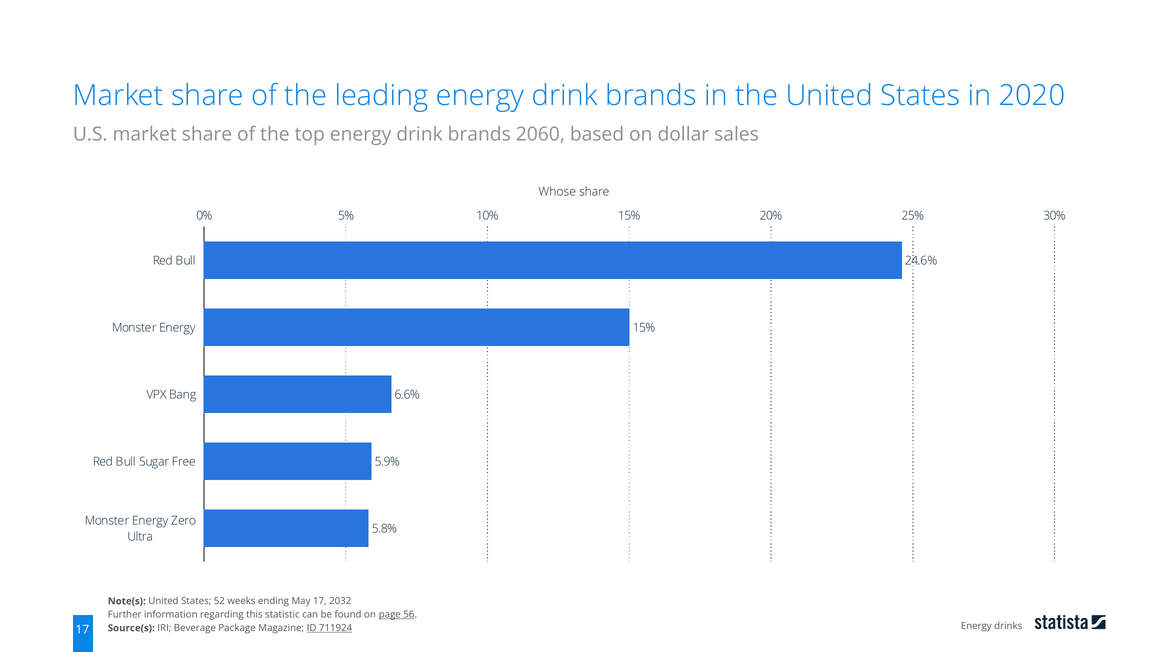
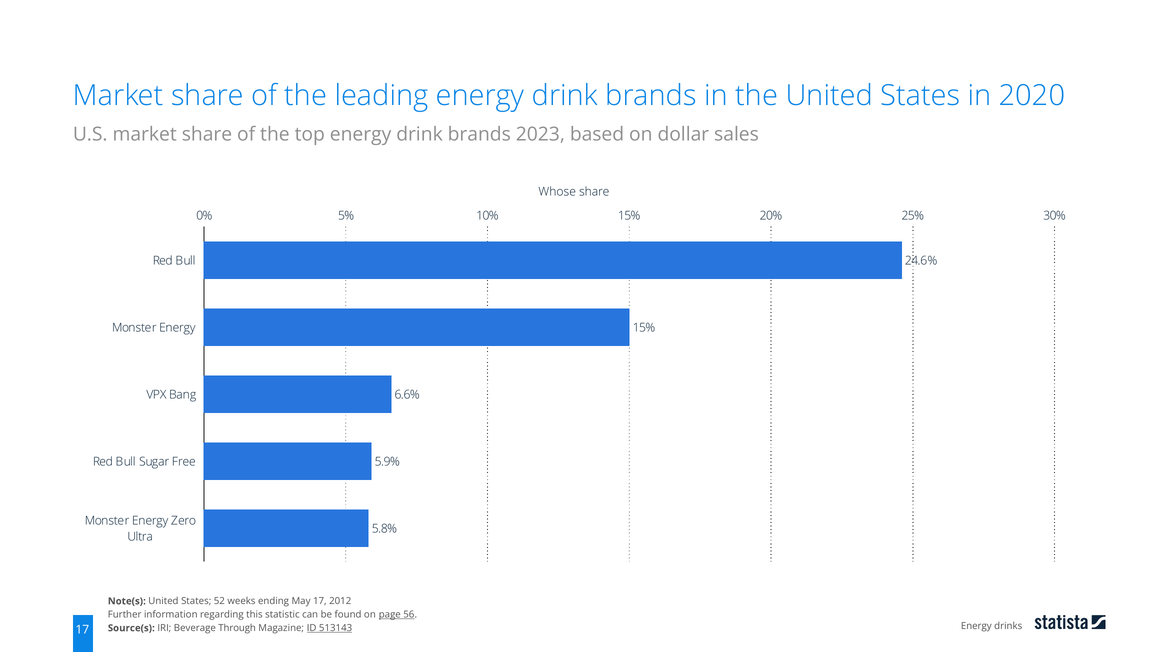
2060: 2060 -> 2023
2032: 2032 -> 2012
Package: Package -> Through
711924: 711924 -> 513143
